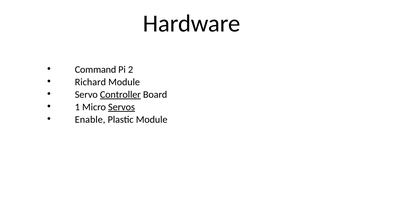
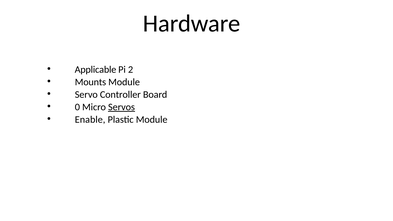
Command: Command -> Applicable
Richard: Richard -> Mounts
Controller underline: present -> none
1: 1 -> 0
